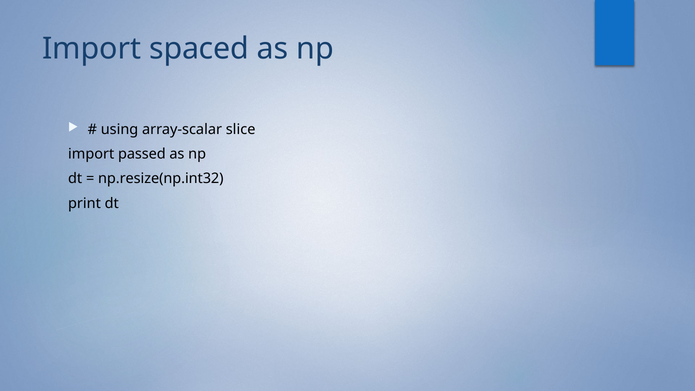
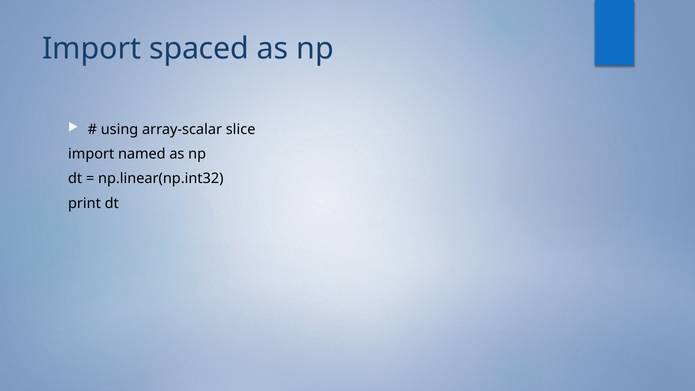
passed: passed -> named
np.resize(np.int32: np.resize(np.int32 -> np.linear(np.int32
